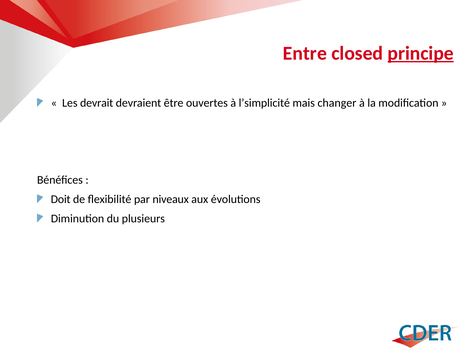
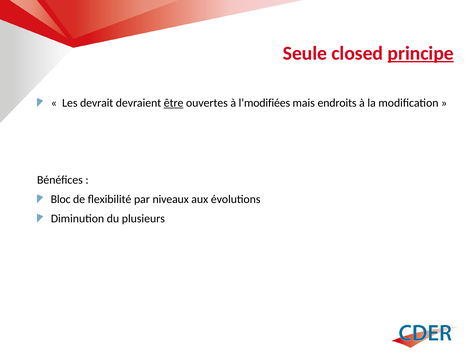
Entre: Entre -> Seule
être underline: none -> present
l’simplicité: l’simplicité -> l’modifiées
changer: changer -> endroits
Doit: Doit -> Bloc
